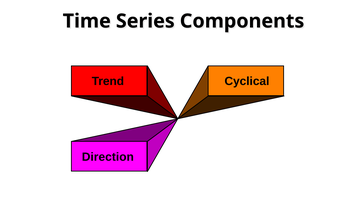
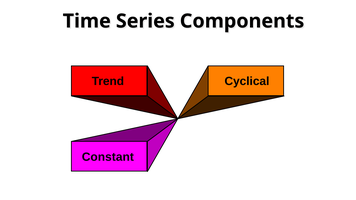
Direction: Direction -> Constant
